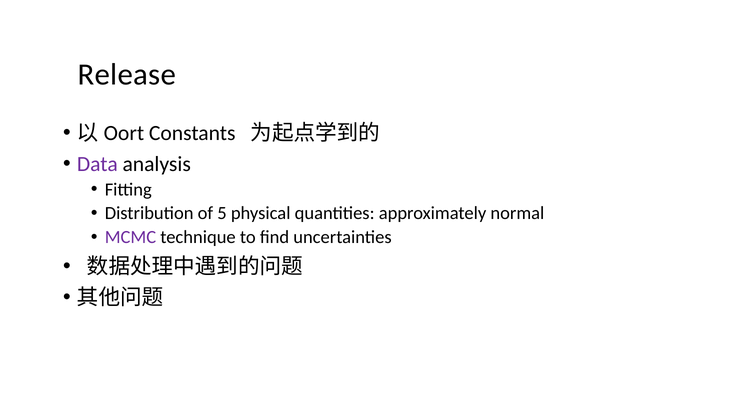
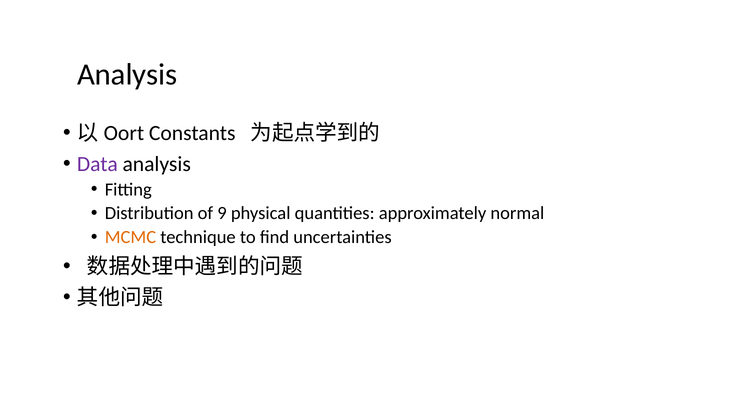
Release at (127, 74): Release -> Analysis
5: 5 -> 9
MCMC colour: purple -> orange
